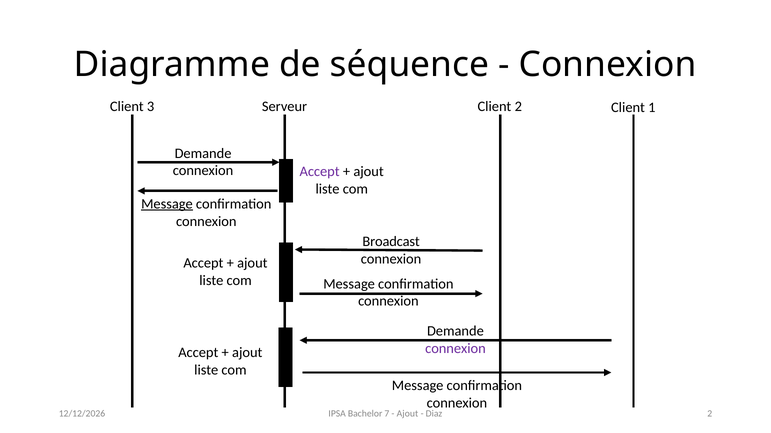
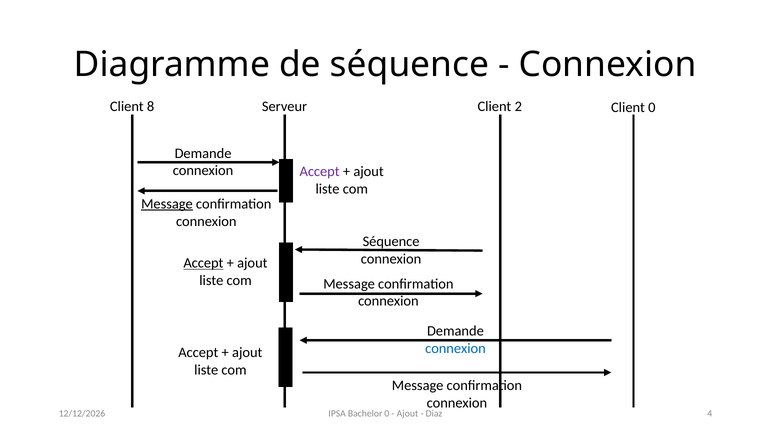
3: 3 -> 8
Client 1: 1 -> 0
Broadcast at (391, 242): Broadcast -> Séquence
Accept at (203, 264) underline: none -> present
connexion at (455, 349) colour: purple -> blue
Bachelor 7: 7 -> 0
Diaz 2: 2 -> 4
